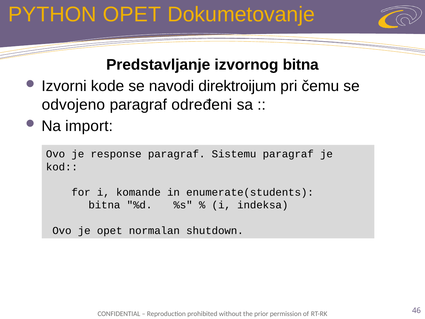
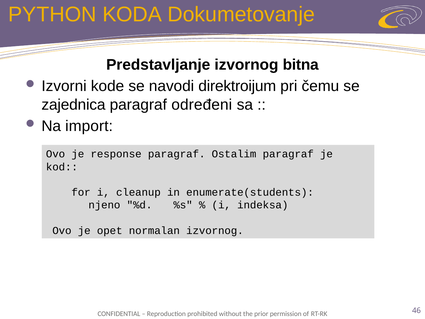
PYTHON OPET: OPET -> KODA
odvojeno: odvojeno -> zajednica
Sistemu: Sistemu -> Ostalim
komande: komande -> cleanup
bitna at (104, 205): bitna -> njeno
normalan shutdown: shutdown -> izvornog
